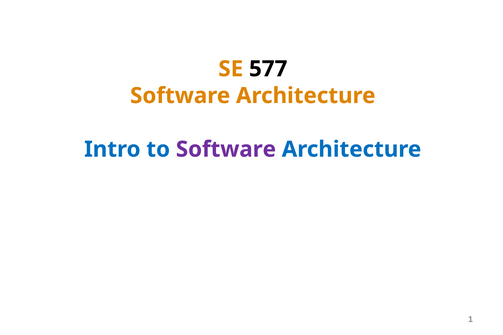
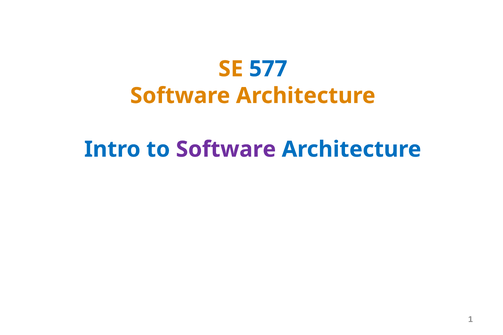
577 colour: black -> blue
